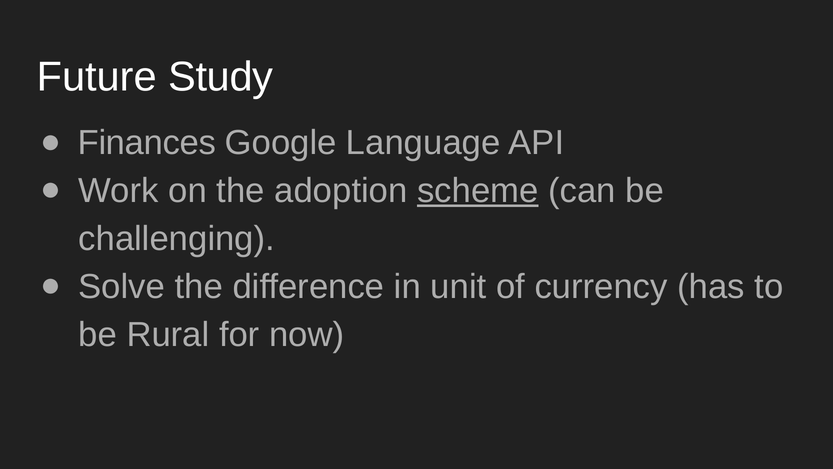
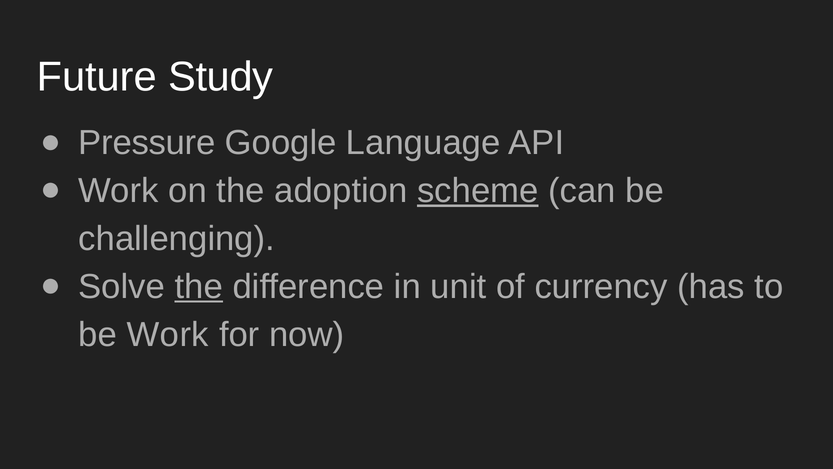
Finances: Finances -> Pressure
the at (199, 286) underline: none -> present
be Rural: Rural -> Work
